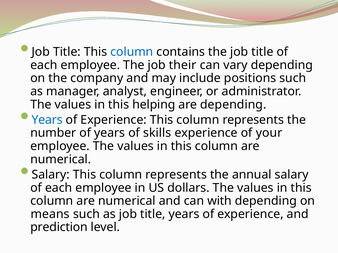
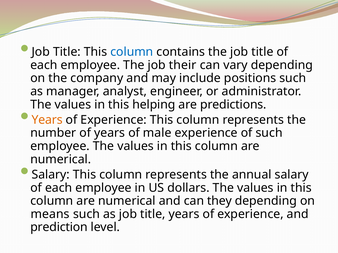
are depending: depending -> predictions
Years at (47, 120) colour: blue -> orange
skills: skills -> male
of your: your -> such
with: with -> they
